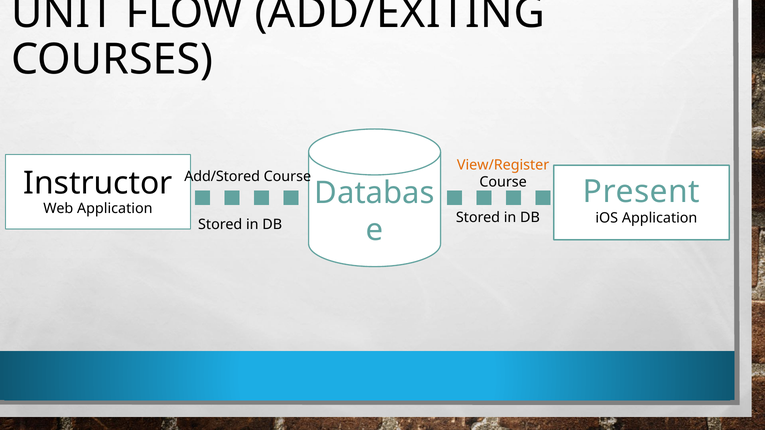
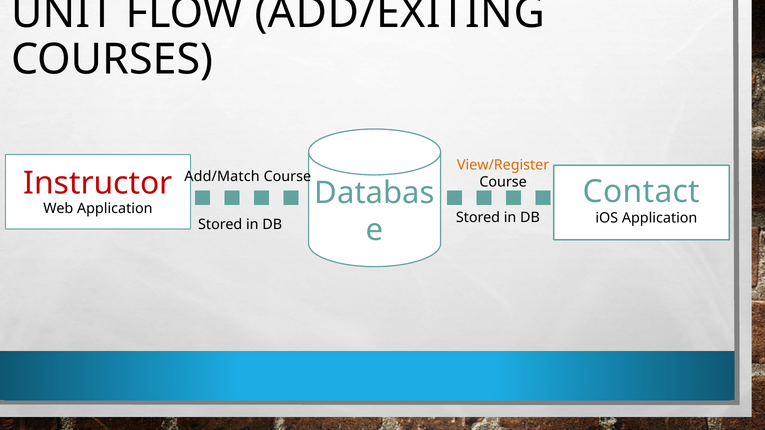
Add/Stored: Add/Stored -> Add/Match
Instructor colour: black -> red
Present: Present -> Contact
